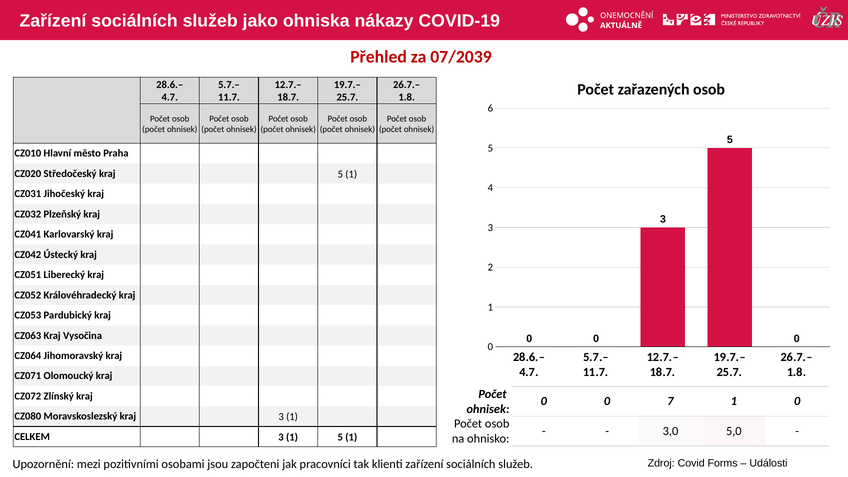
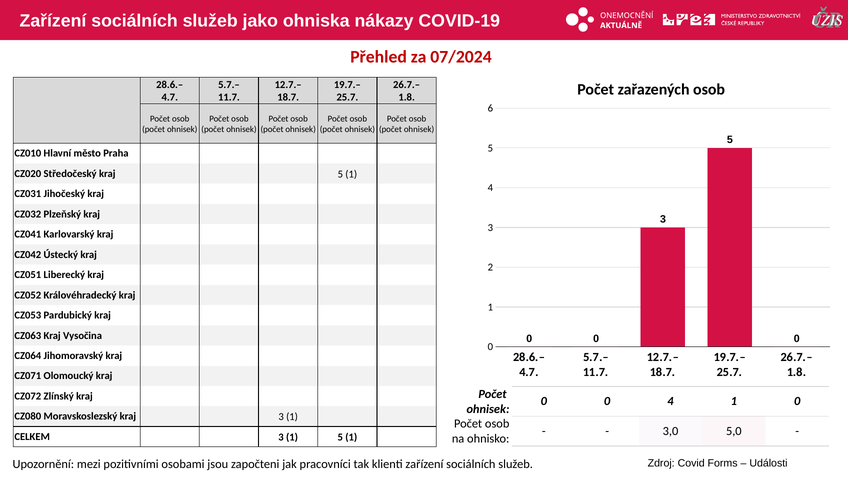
07/2039: 07/2039 -> 07/2024
0 7: 7 -> 4
